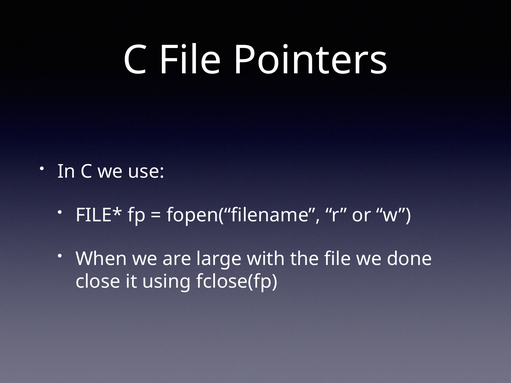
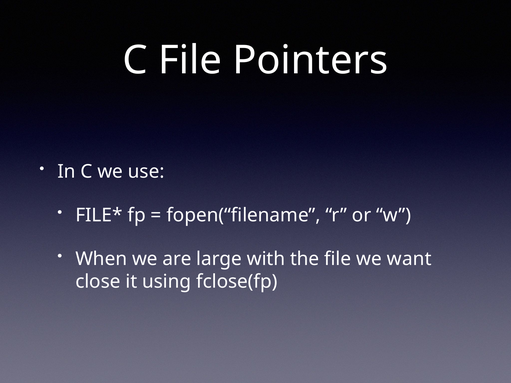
done: done -> want
